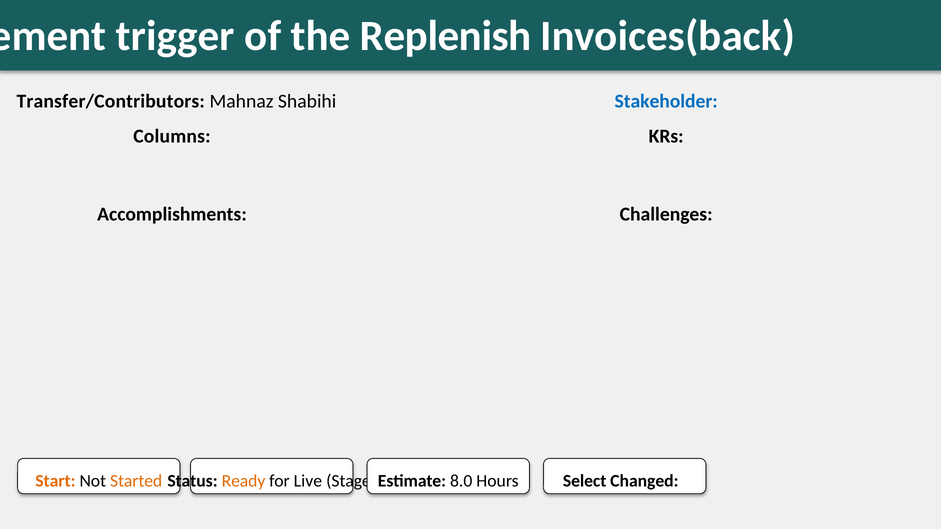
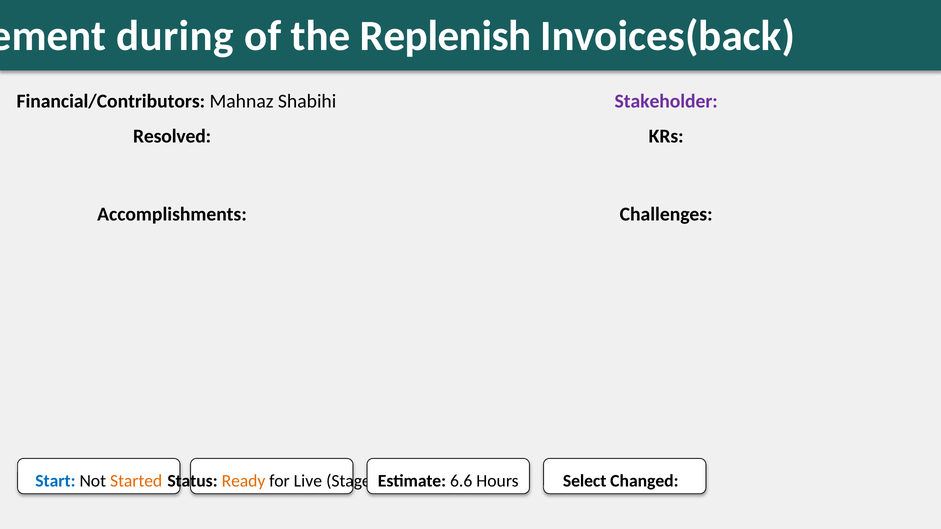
trigger: trigger -> during
Transfer/Contributors: Transfer/Contributors -> Financial/Contributors
Stakeholder colour: blue -> purple
Columns: Columns -> Resolved
Start colour: orange -> blue
8.0: 8.0 -> 6.6
